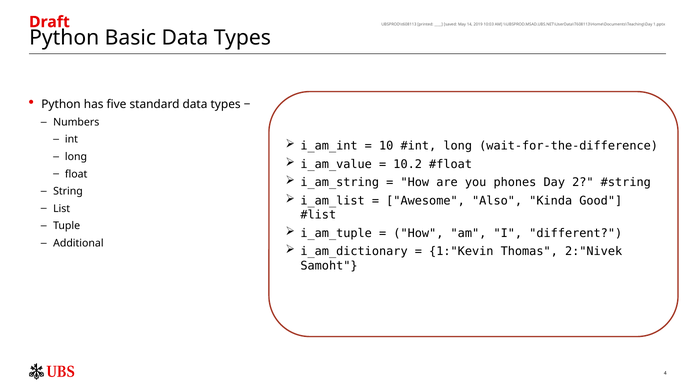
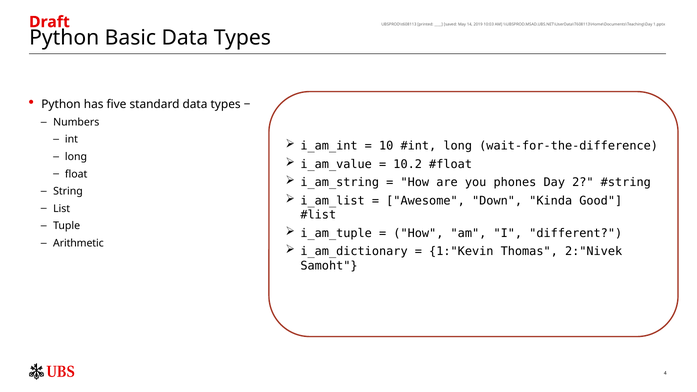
Also: Also -> Down
Additional: Additional -> Arithmetic
